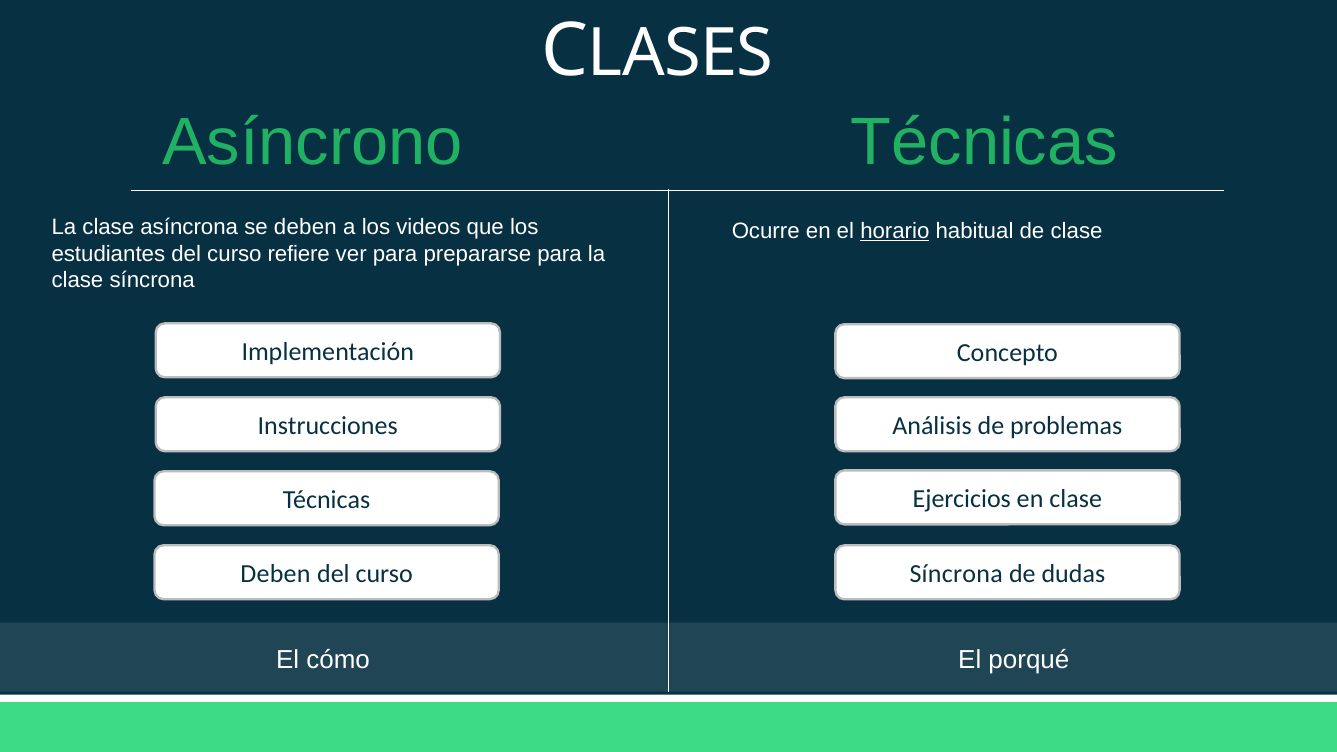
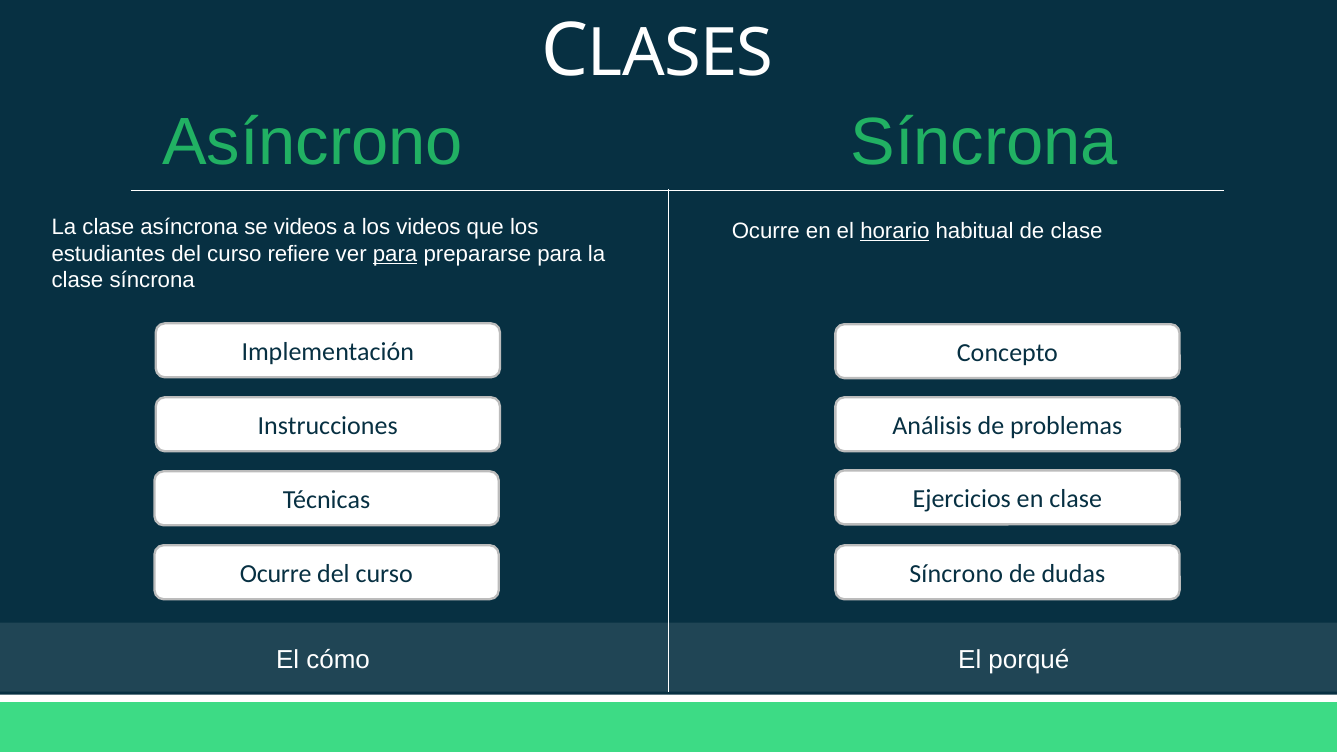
Asíncrono Técnicas: Técnicas -> Síncrona
se deben: deben -> videos
para at (395, 254) underline: none -> present
Deben at (275, 574): Deben -> Ocurre
Síncrona at (956, 574): Síncrona -> Síncrono
